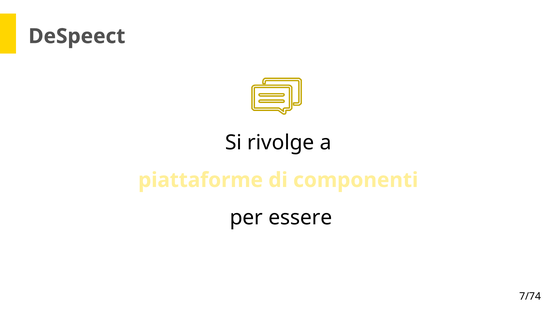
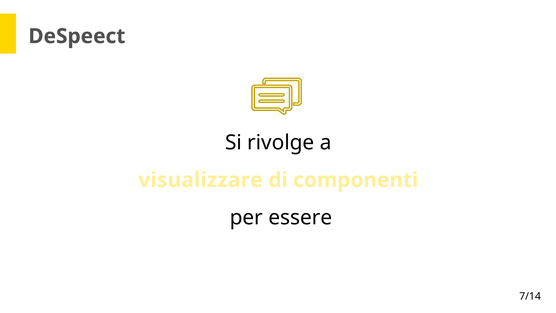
piattaforme: piattaforme -> visualizzare
7/74: 7/74 -> 7/14
